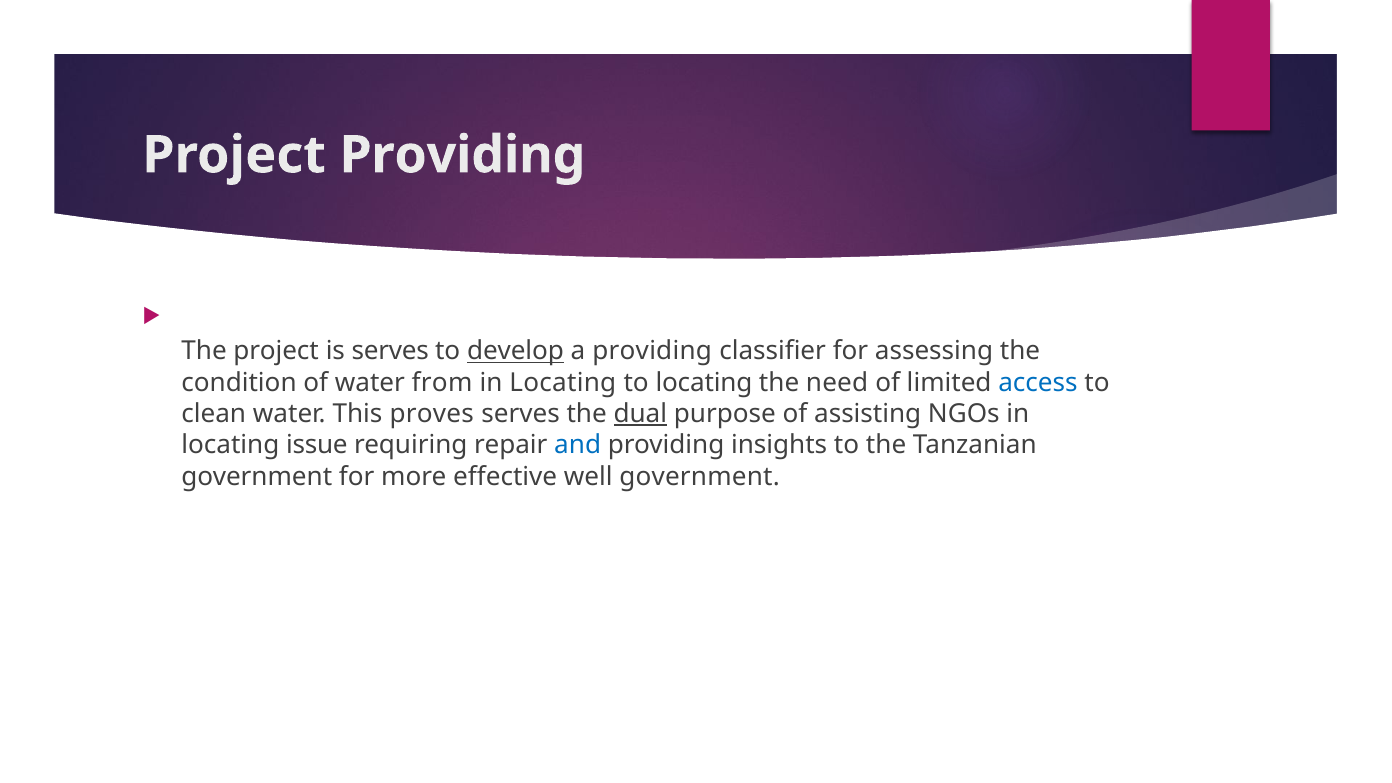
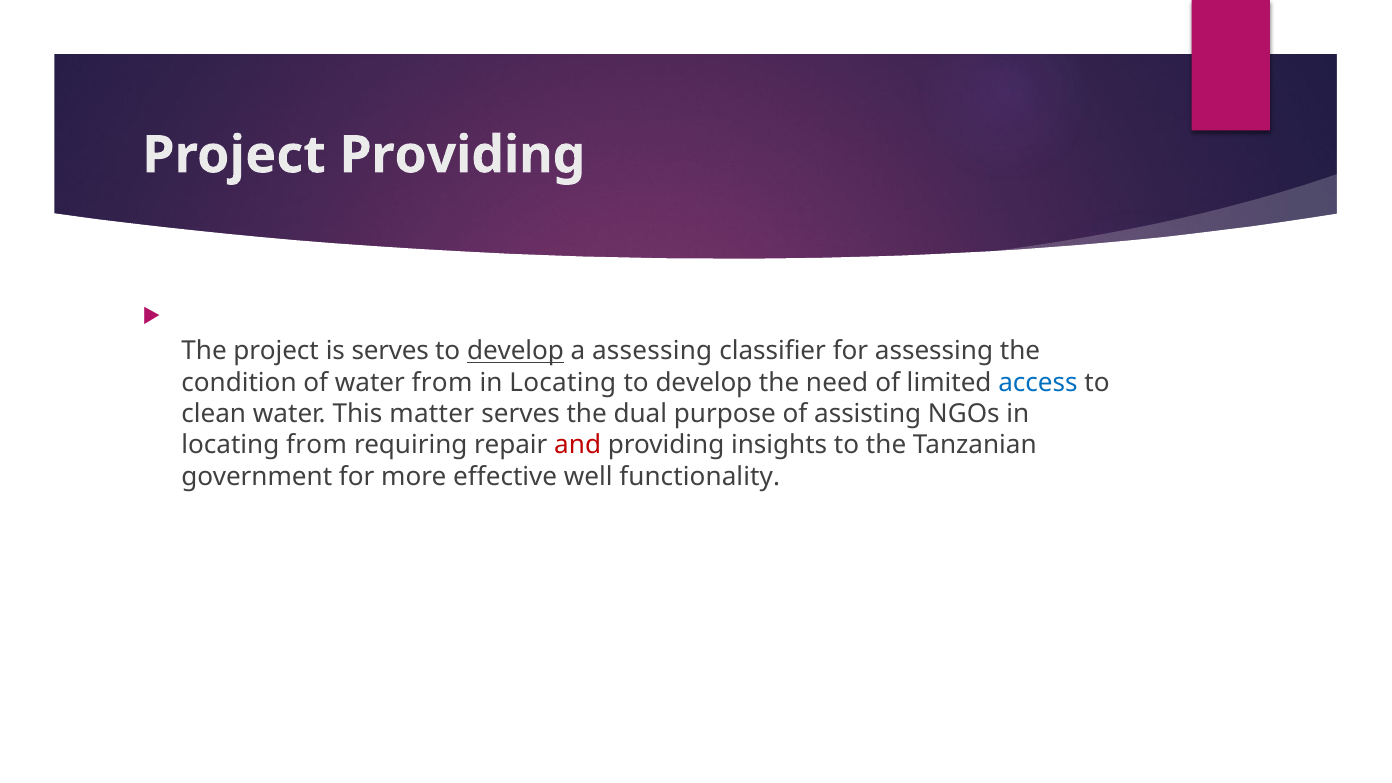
a providing: providing -> assessing
locating at (704, 383): locating -> develop
proves: proves -> matter
dual underline: present -> none
locating issue: issue -> from
and colour: blue -> red
well government: government -> functionality
